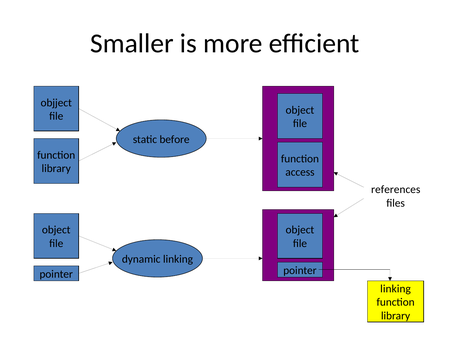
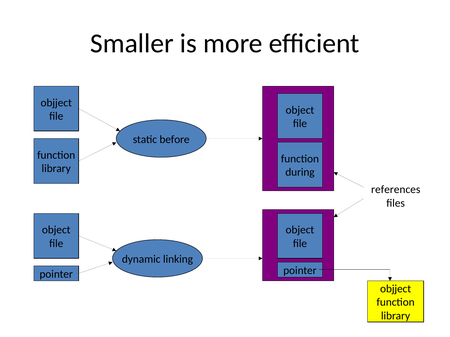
access: access -> during
linking at (396, 289): linking -> objject
